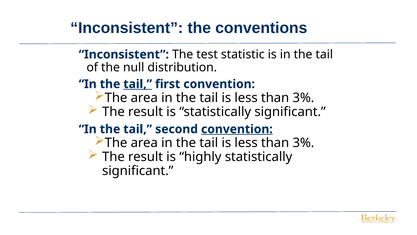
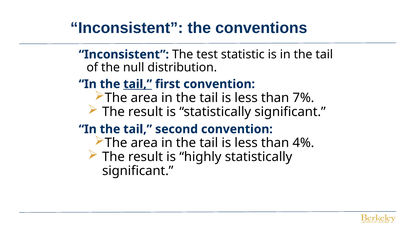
3% at (303, 98): 3% -> 7%
convention at (237, 129) underline: present -> none
3% at (303, 143): 3% -> 4%
